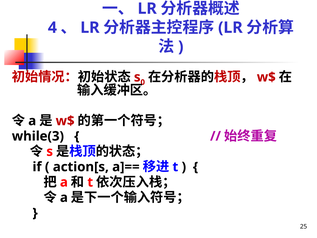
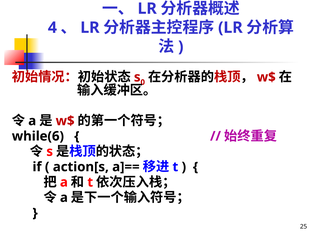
while(3: while(3 -> while(6
